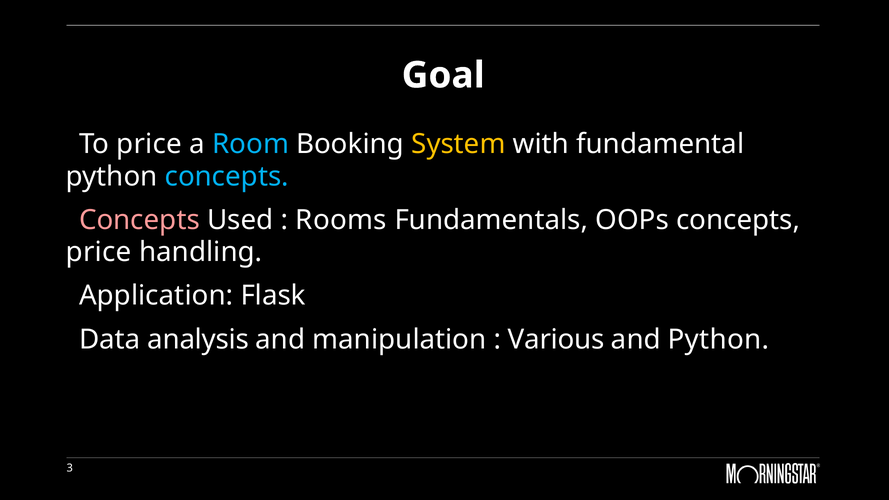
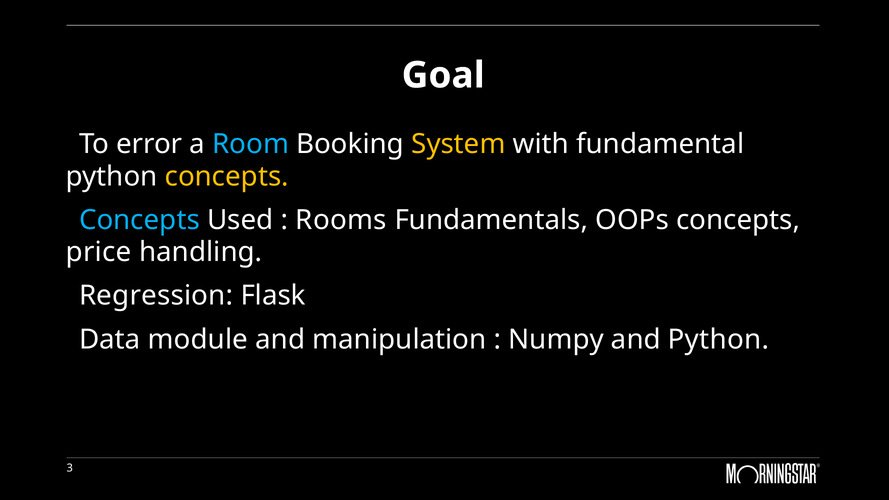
To price: price -> error
concepts at (227, 176) colour: light blue -> yellow
Concepts at (139, 220) colour: pink -> light blue
Application: Application -> Regression
analysis: analysis -> module
Various: Various -> Numpy
